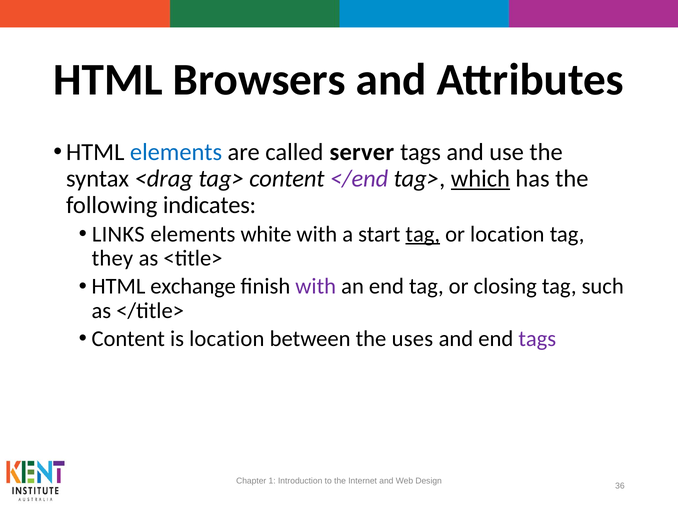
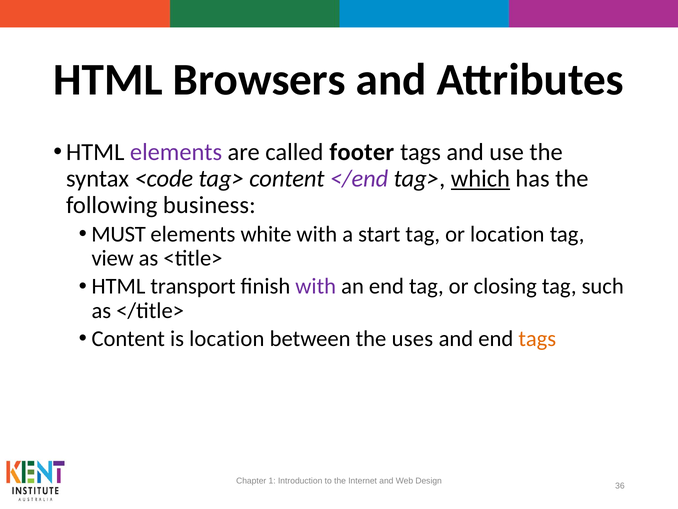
elements at (176, 152) colour: blue -> purple
server: server -> footer
<drag: <drag -> <code
indicates: indicates -> business
LINKS: LINKS -> MUST
tag at (423, 234) underline: present -> none
they: they -> view
exchange: exchange -> transport
tags at (537, 339) colour: purple -> orange
